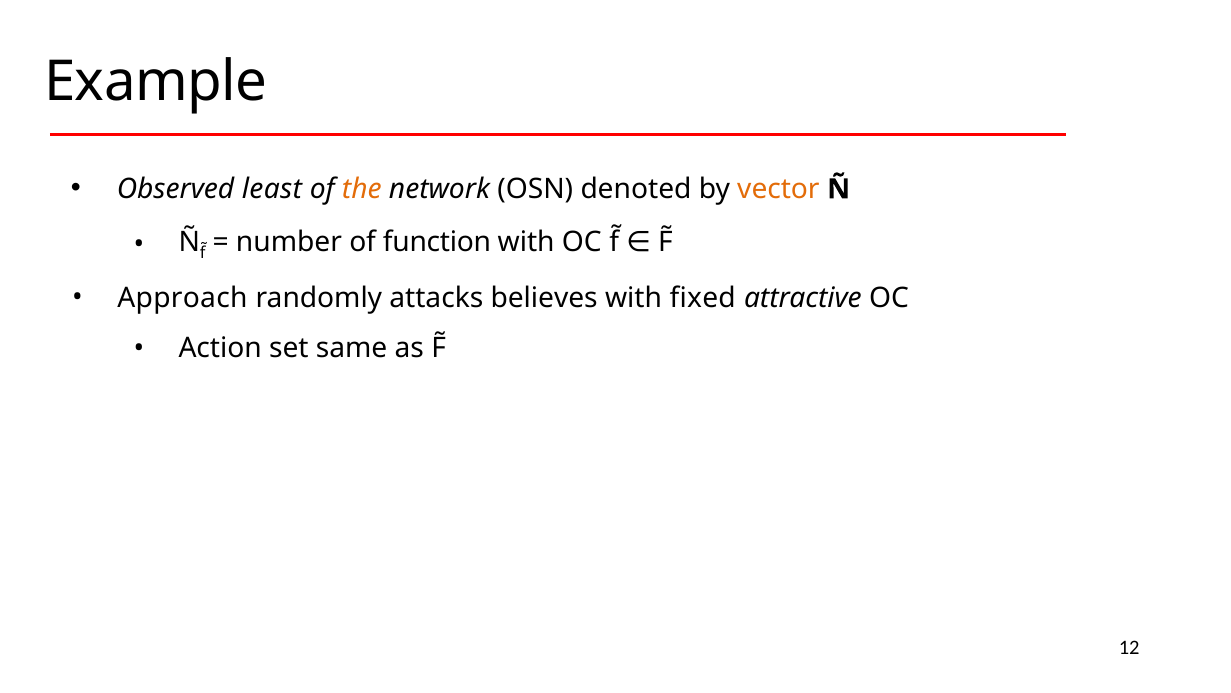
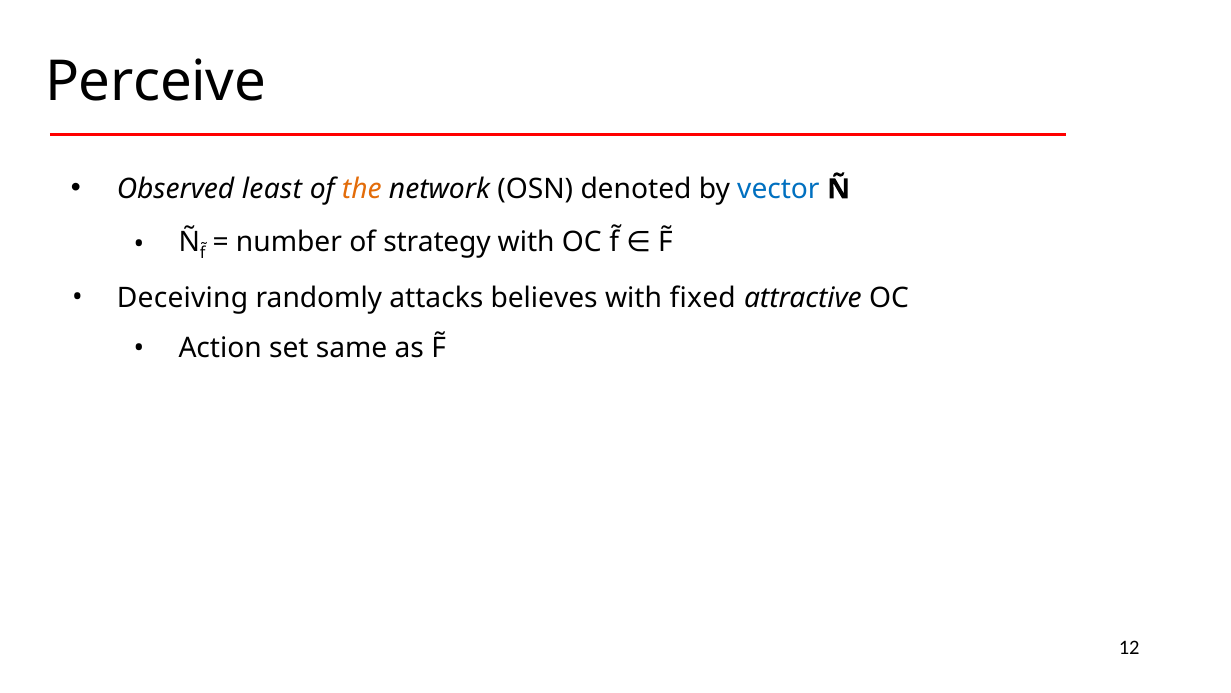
Example: Example -> Perceive
vector colour: orange -> blue
function: function -> strategy
Approach: Approach -> Deceiving
